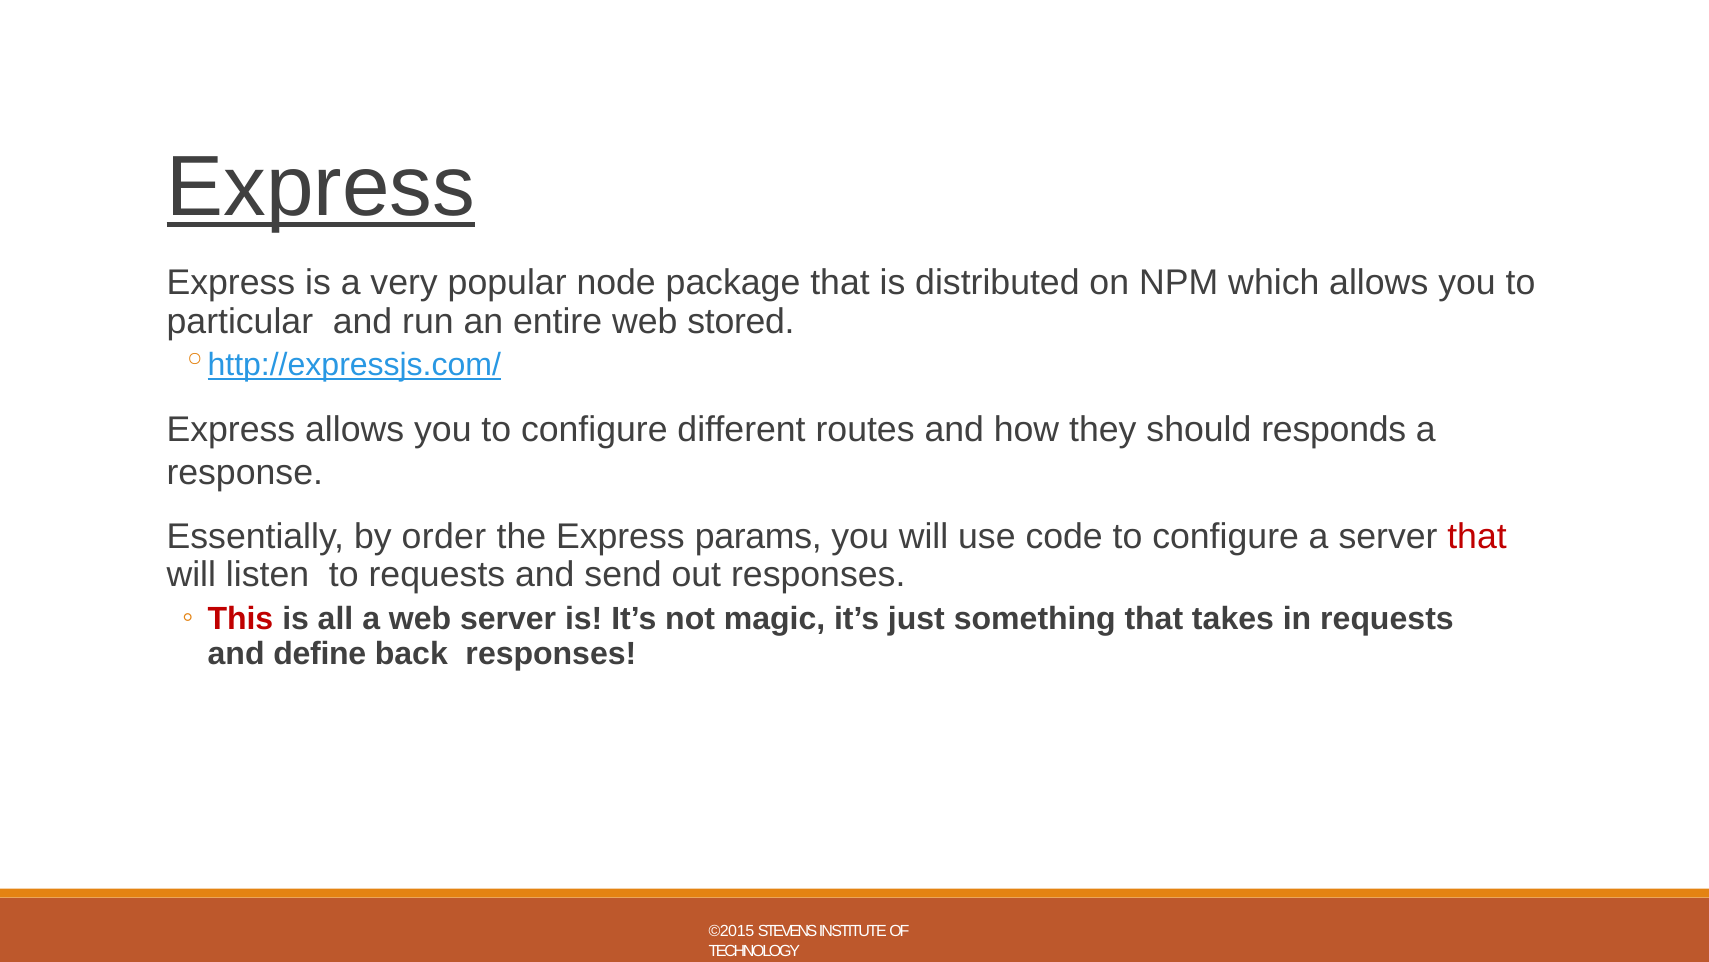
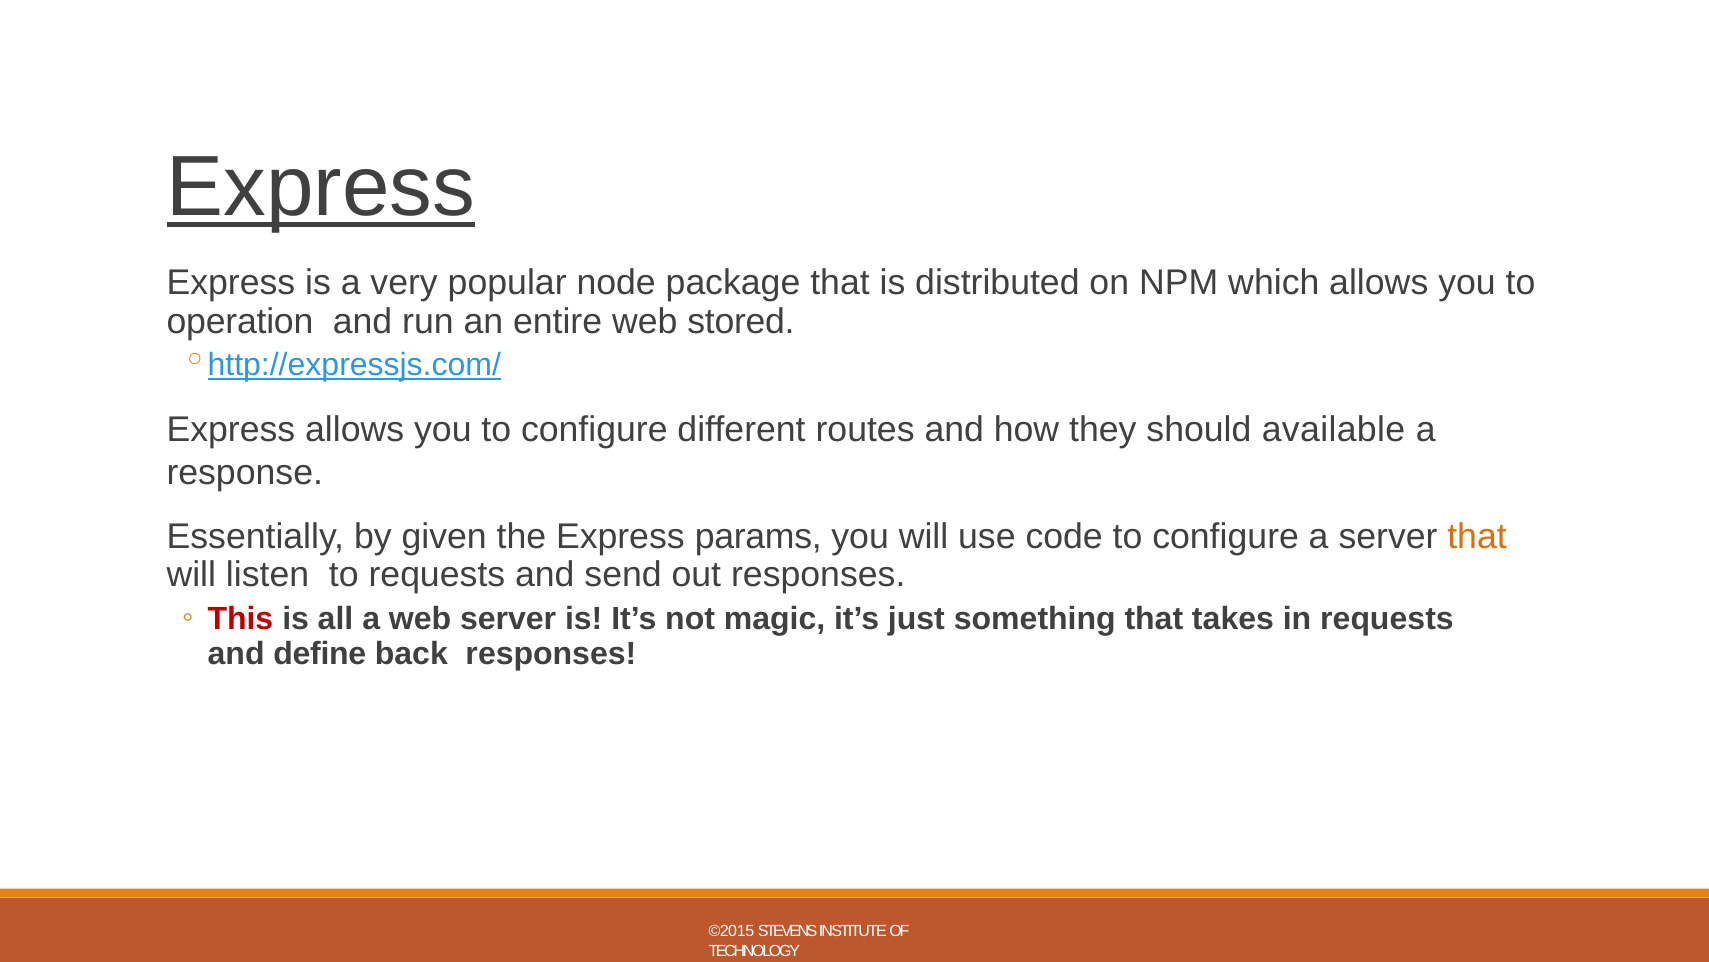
particular: particular -> operation
responds: responds -> available
order: order -> given
that at (1477, 536) colour: red -> orange
